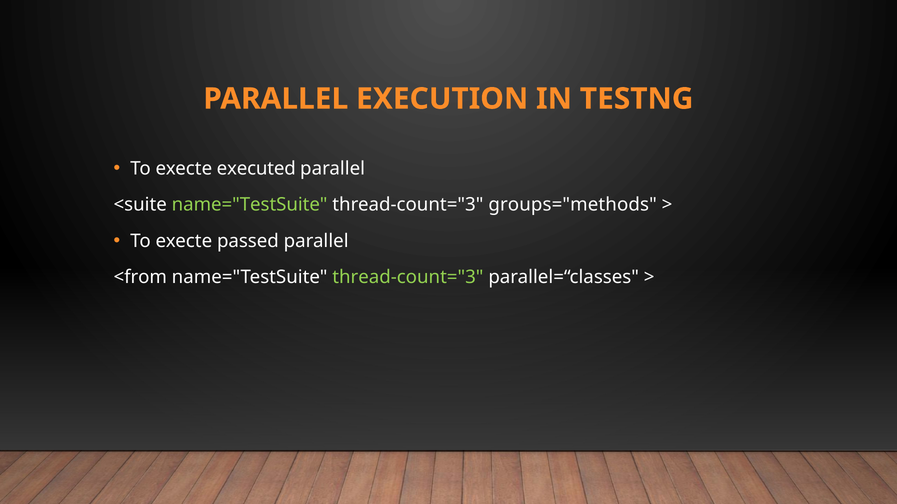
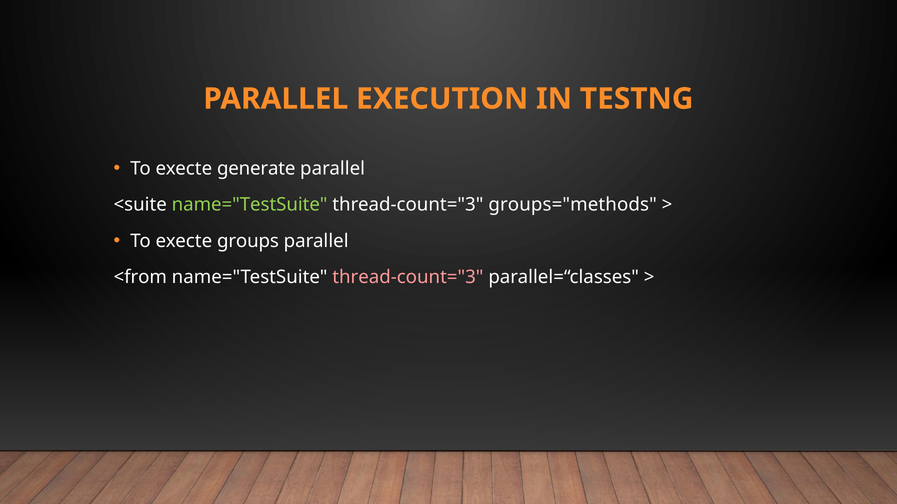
executed: executed -> generate
passed: passed -> groups
thread-count="3 at (408, 277) colour: light green -> pink
